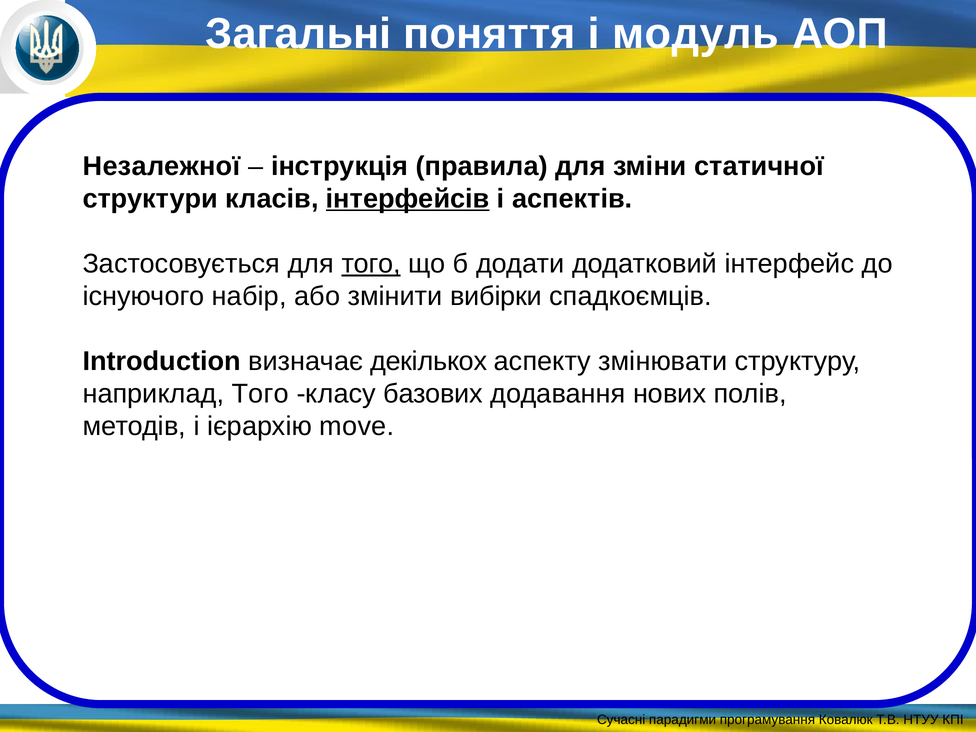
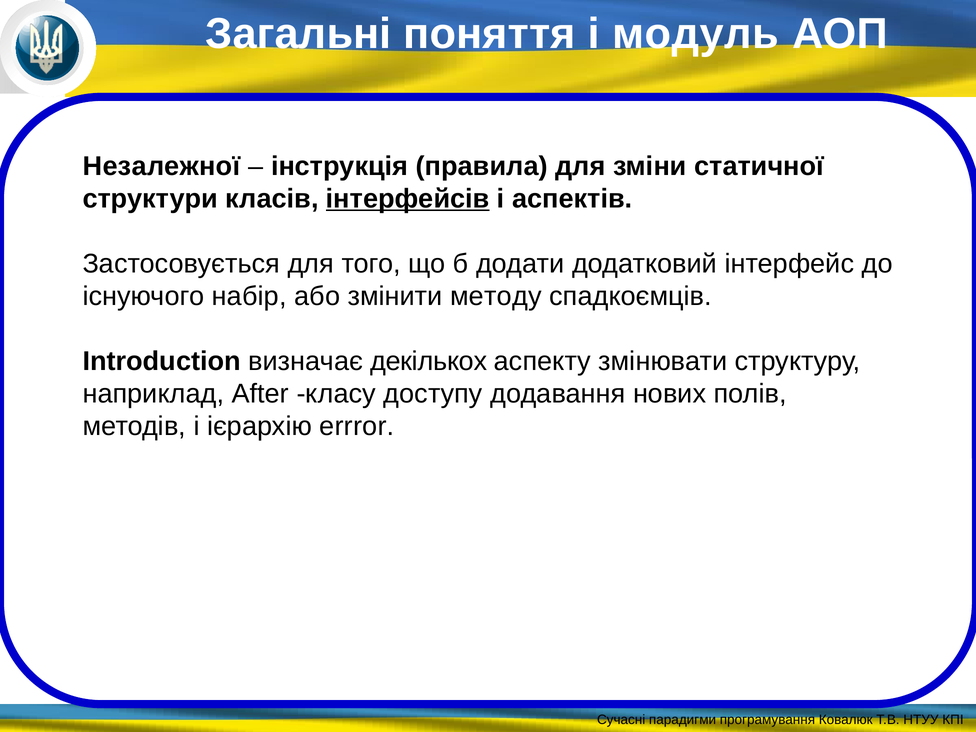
того at (371, 264) underline: present -> none
вибірки: вибірки -> методу
наприклад Того: Того -> After
базових: базових -> доступу
move: move -> errror
